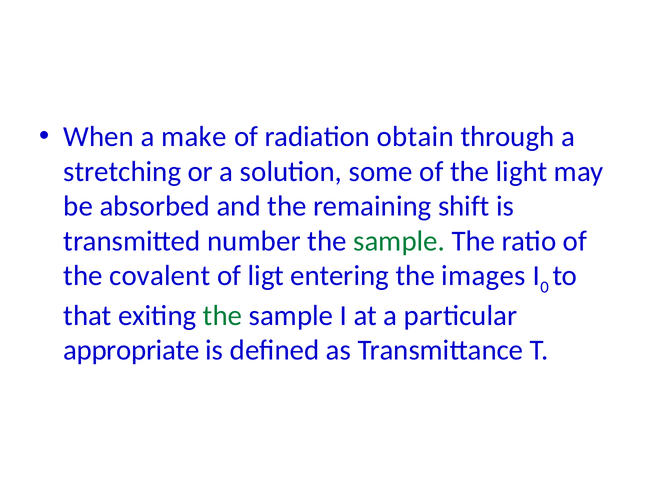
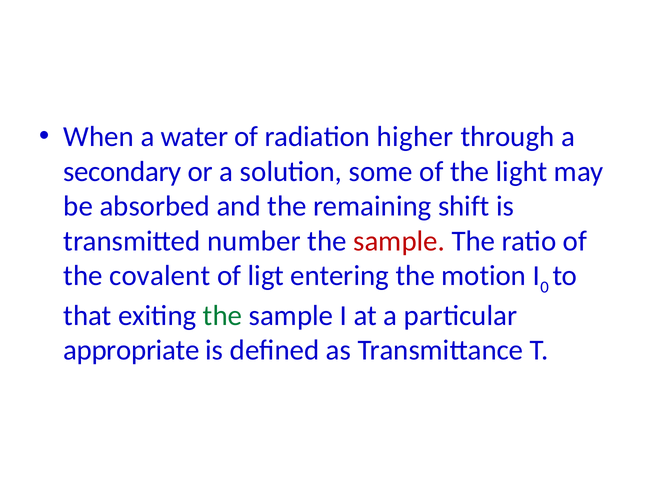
make: make -> water
obtain: obtain -> higher
stretching: stretching -> secondary
sample at (399, 241) colour: green -> red
images: images -> motion
